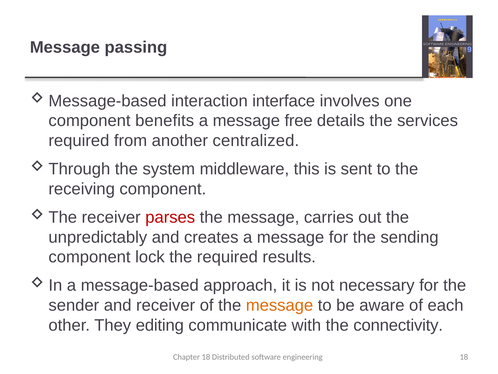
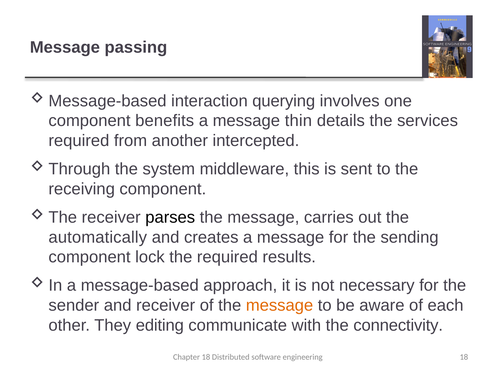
interface: interface -> querying
free: free -> thin
centralized: centralized -> intercepted
parses colour: red -> black
unpredictably: unpredictably -> automatically
